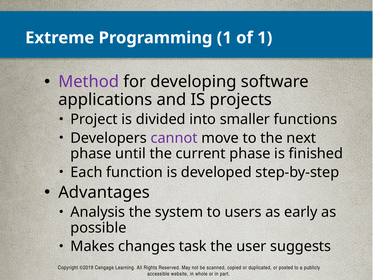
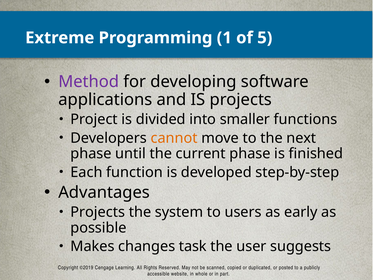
of 1: 1 -> 5
cannot colour: purple -> orange
Analysis at (98, 212): Analysis -> Projects
